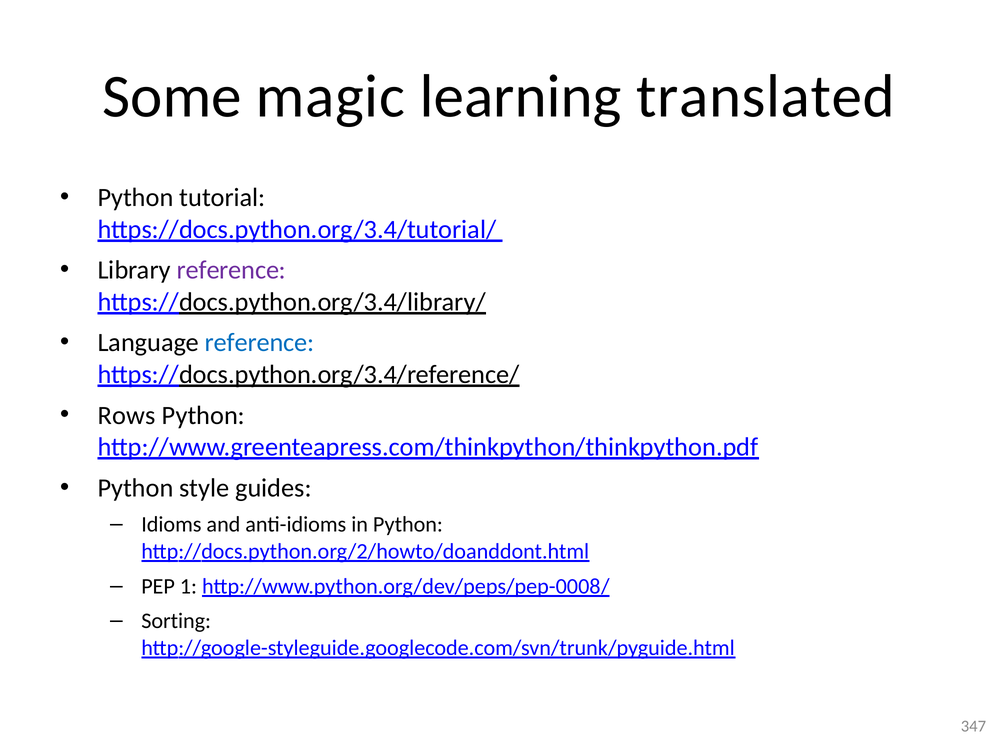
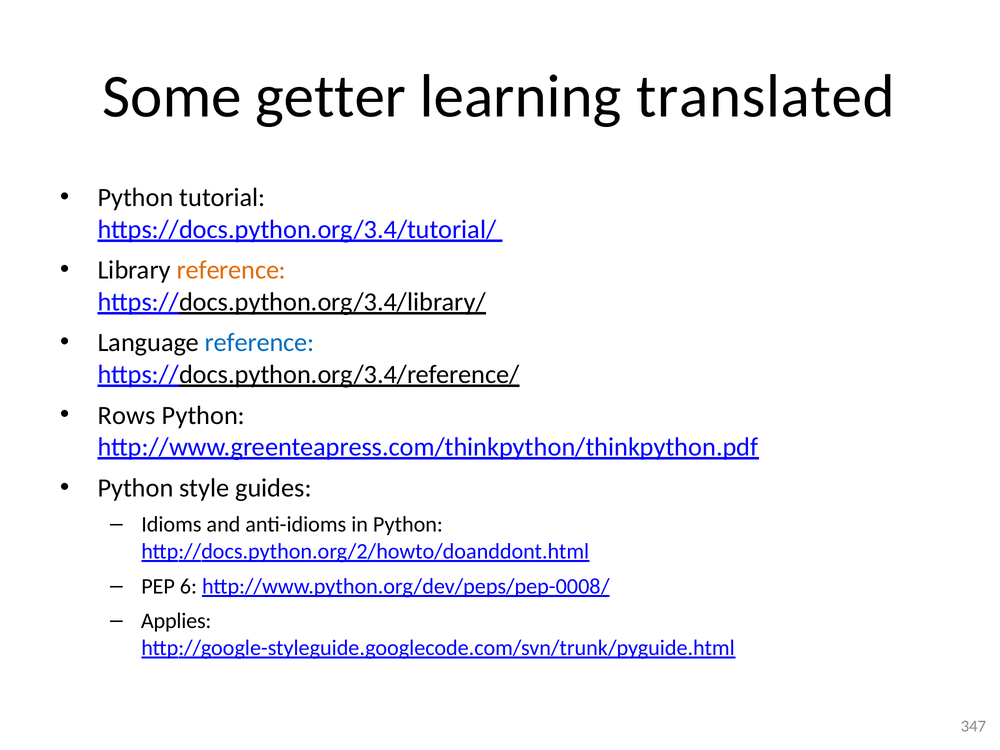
magic: magic -> getter
reference at (231, 270) colour: purple -> orange
1: 1 -> 6
Sorting: Sorting -> Applies
